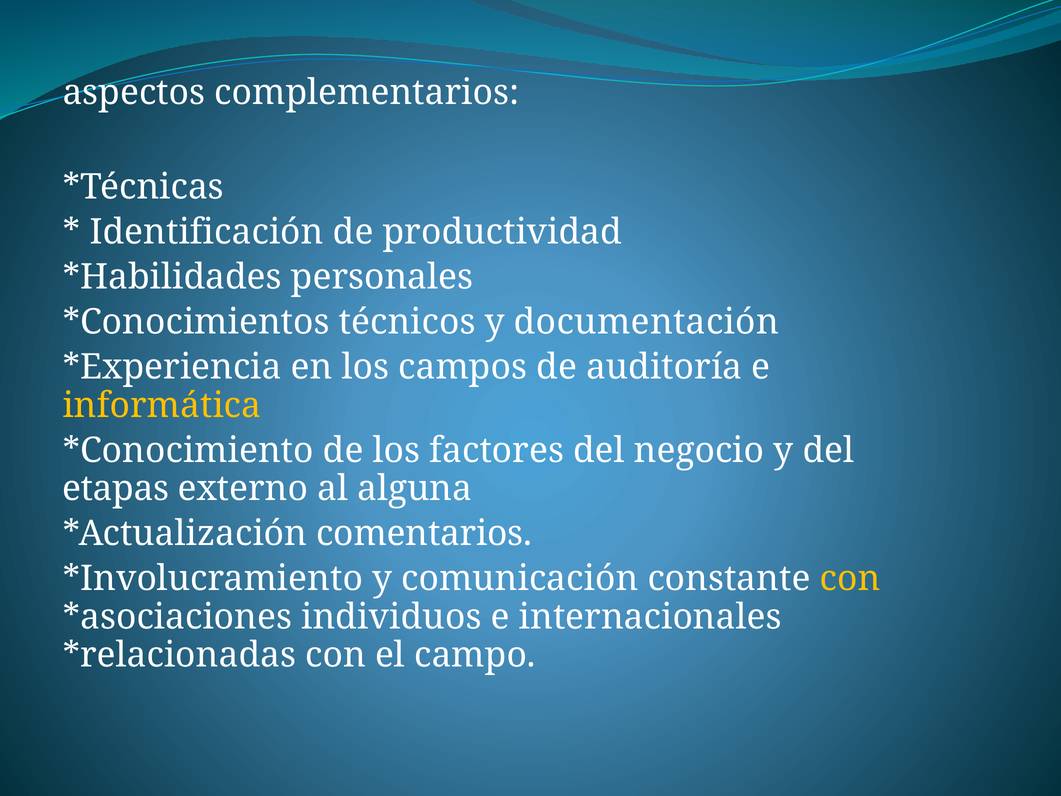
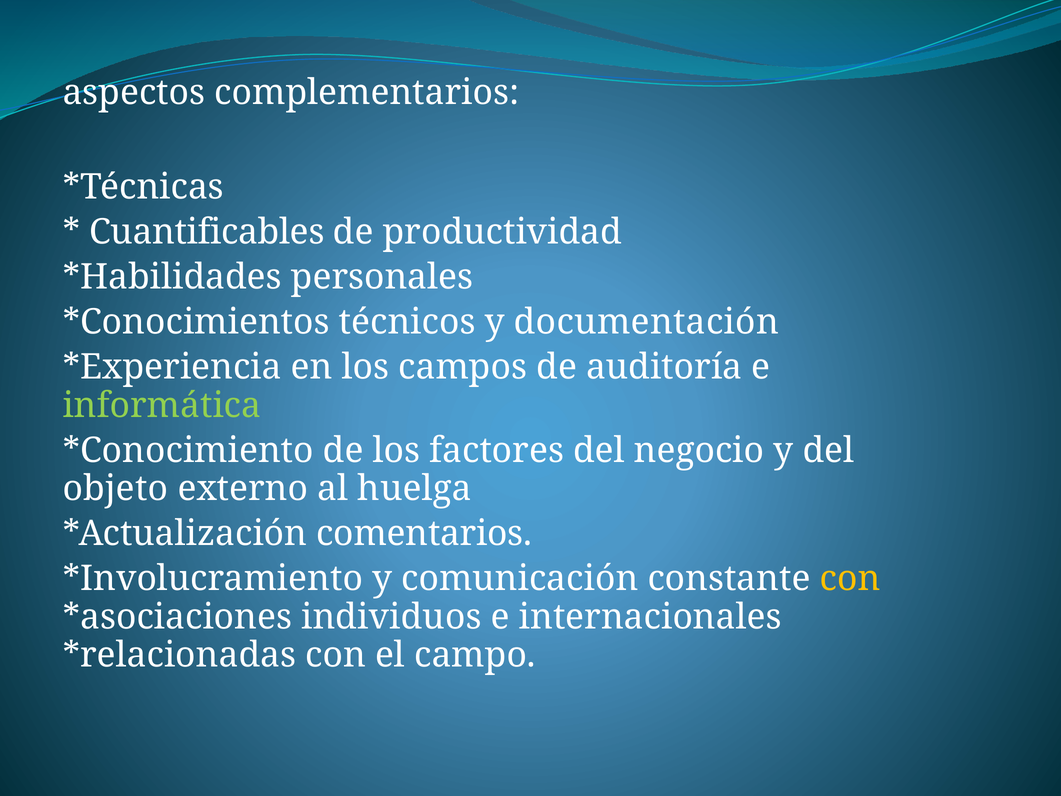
Identificación: Identificación -> Cuantificables
informática colour: yellow -> light green
etapas: etapas -> objeto
alguna: alguna -> huelga
